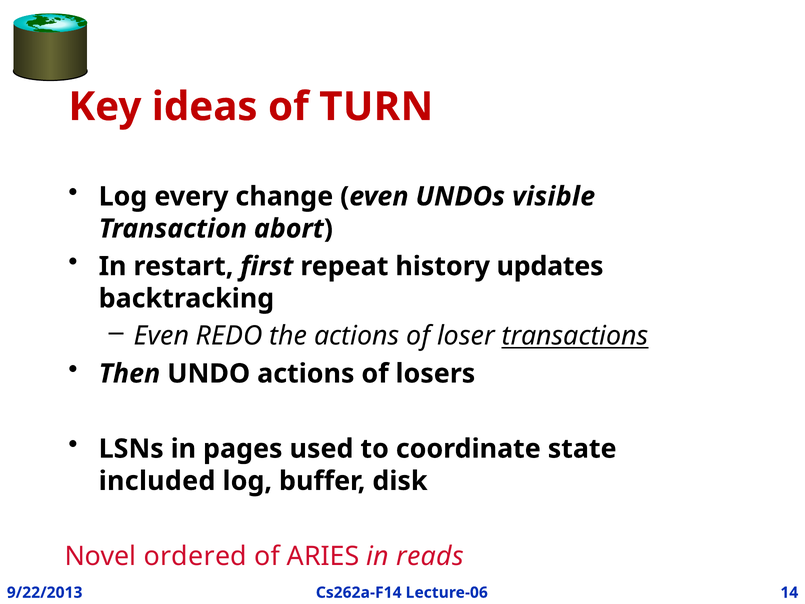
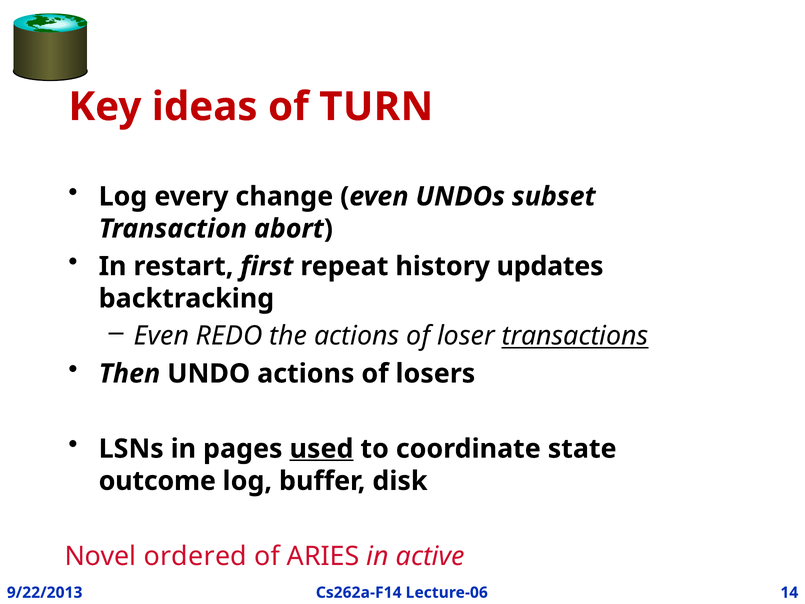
visible: visible -> subset
used underline: none -> present
included: included -> outcome
reads: reads -> active
